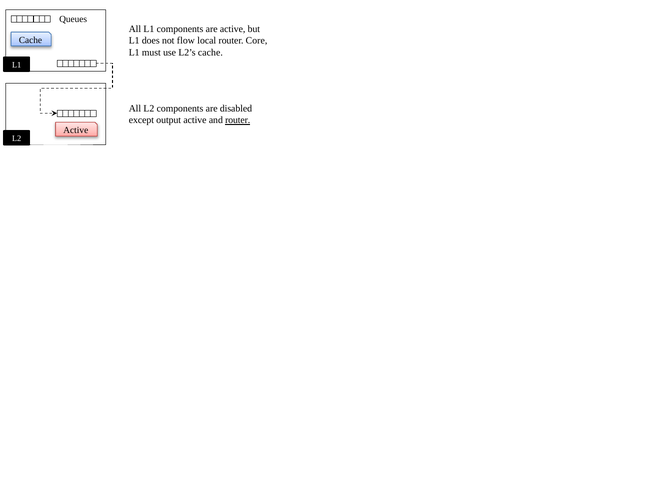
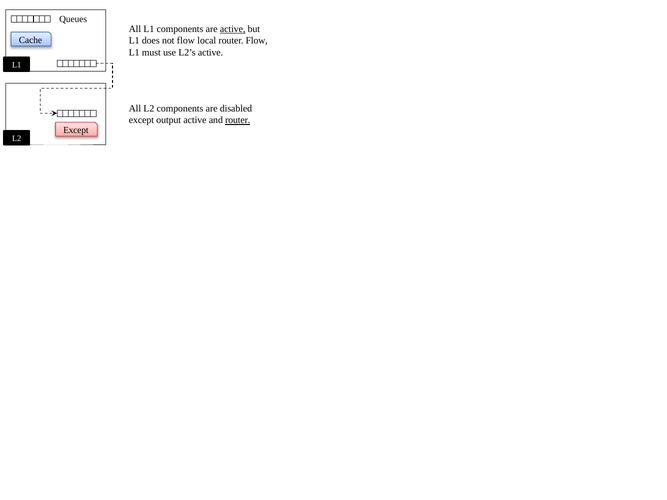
active at (233, 29) underline: none -> present
router Core: Core -> Flow
L2’s cache: cache -> active
Active at (76, 130): Active -> Except
